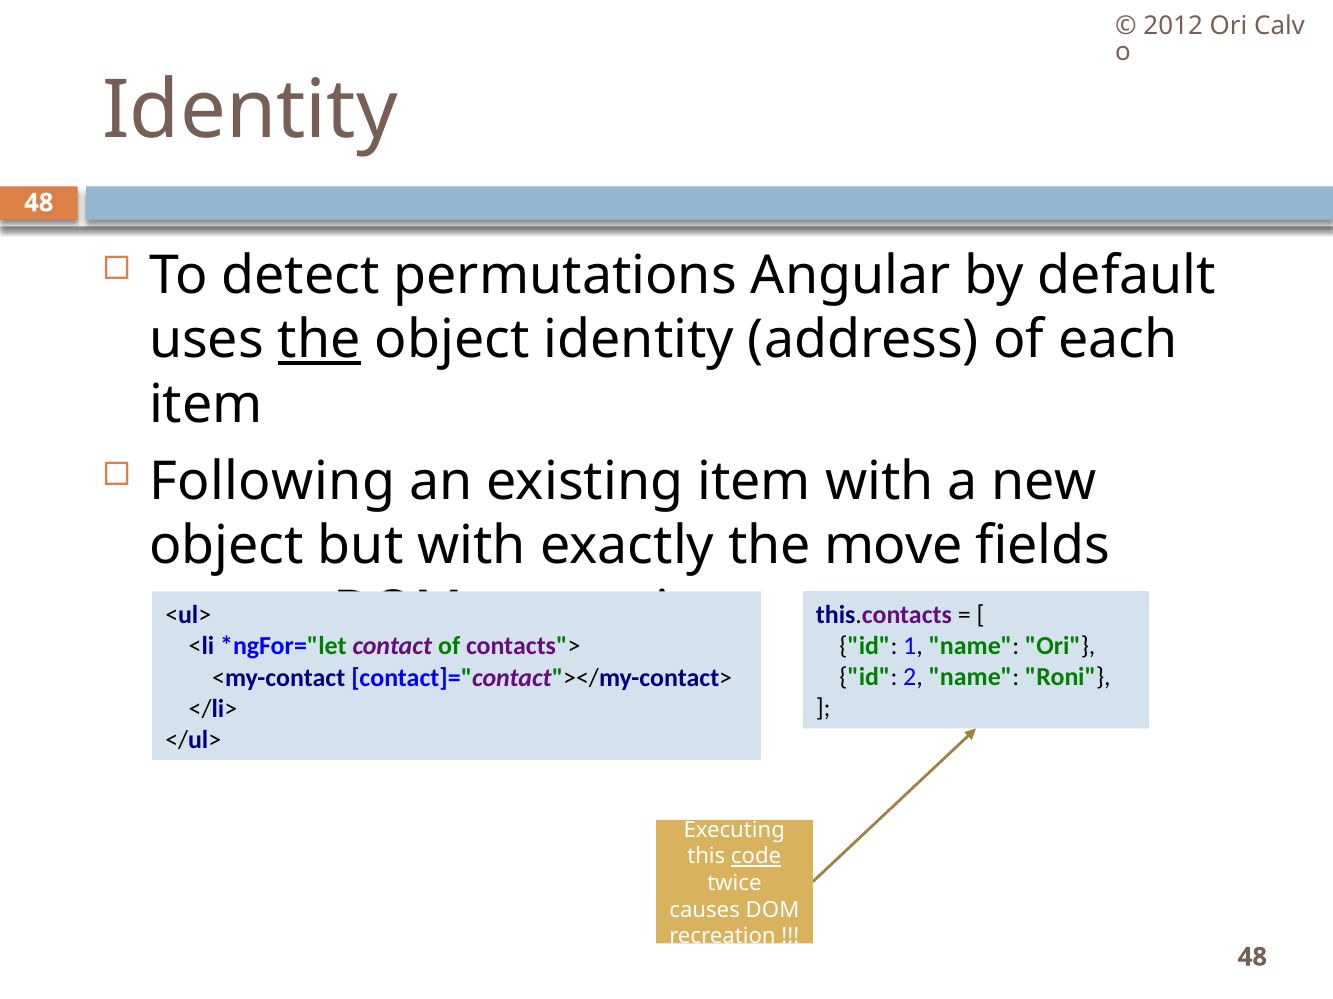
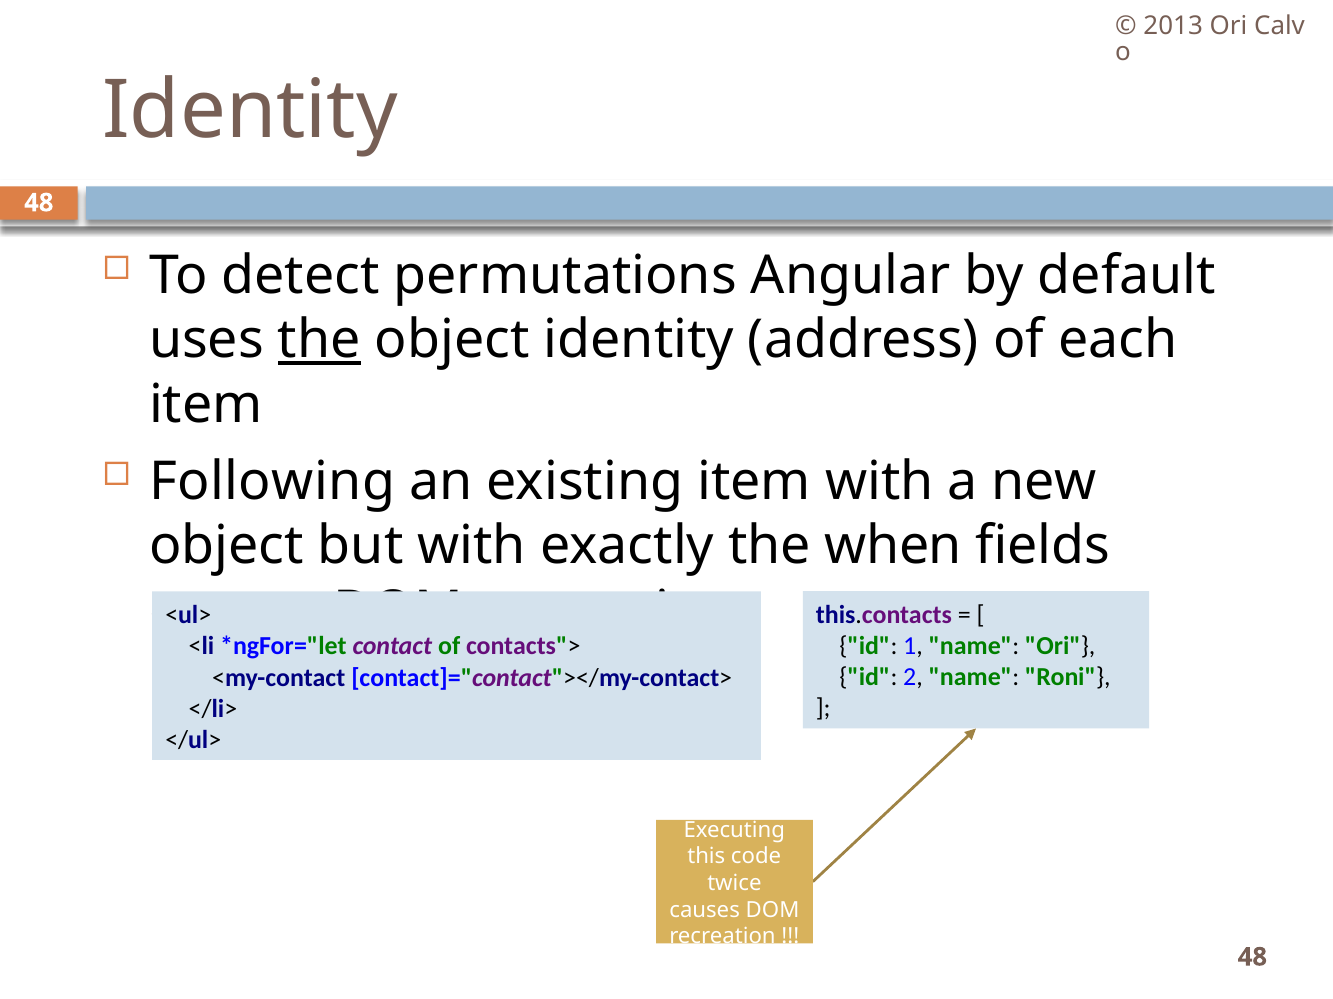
2012: 2012 -> 2013
move: move -> when
code underline: present -> none
